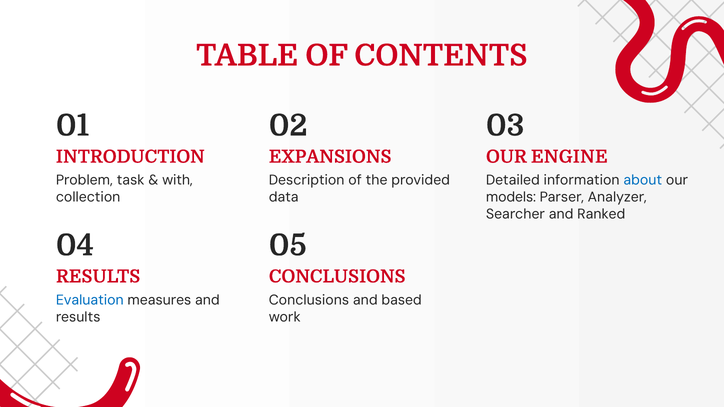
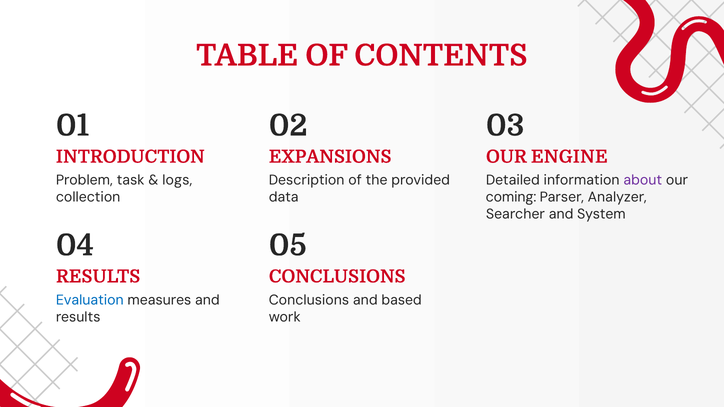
with: with -> logs
about colour: blue -> purple
models: models -> coming
Ranked: Ranked -> System
